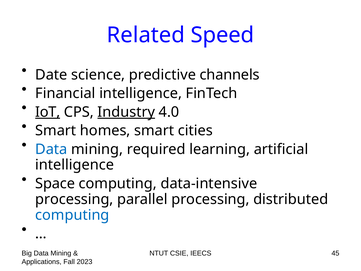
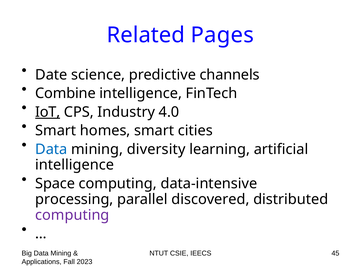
Speed: Speed -> Pages
Financial: Financial -> Combine
Industry underline: present -> none
required: required -> diversity
parallel processing: processing -> discovered
computing at (72, 215) colour: blue -> purple
